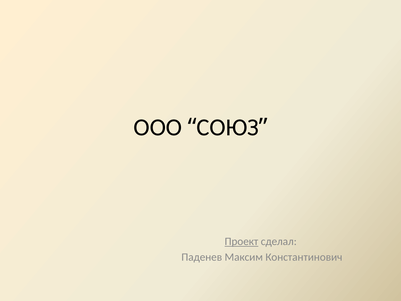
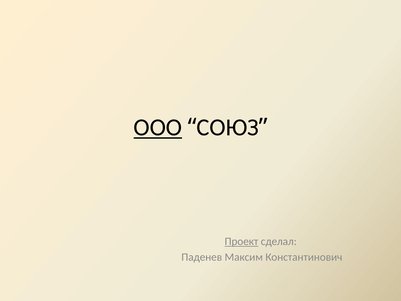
ООО underline: none -> present
